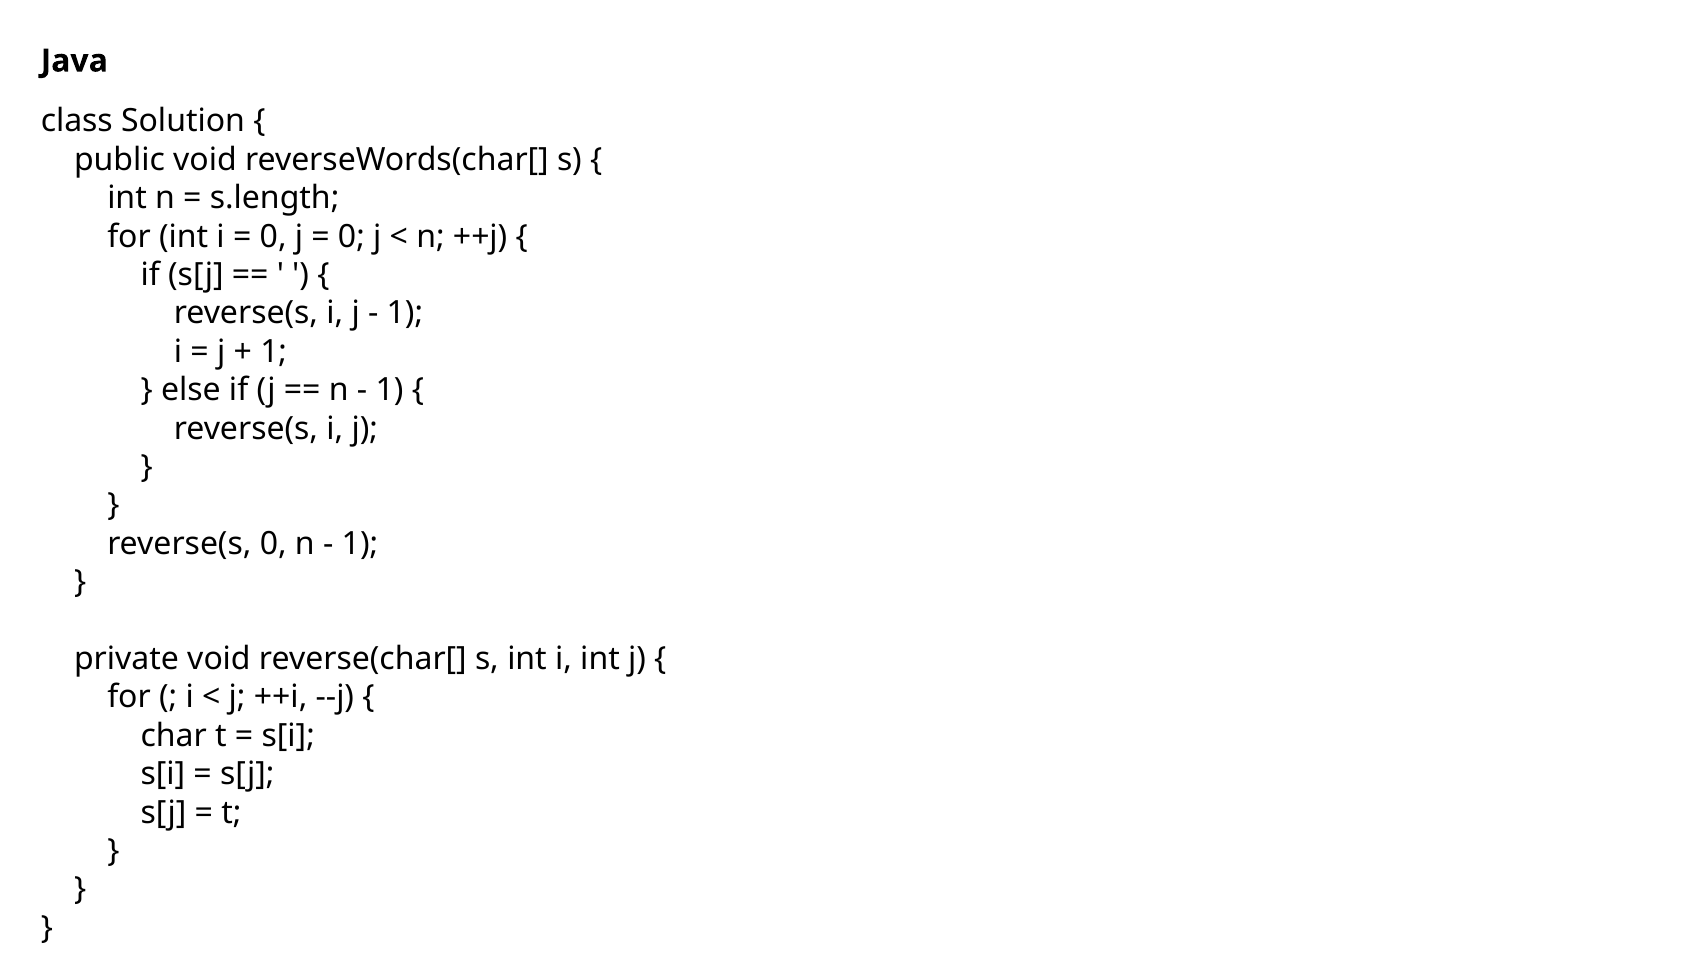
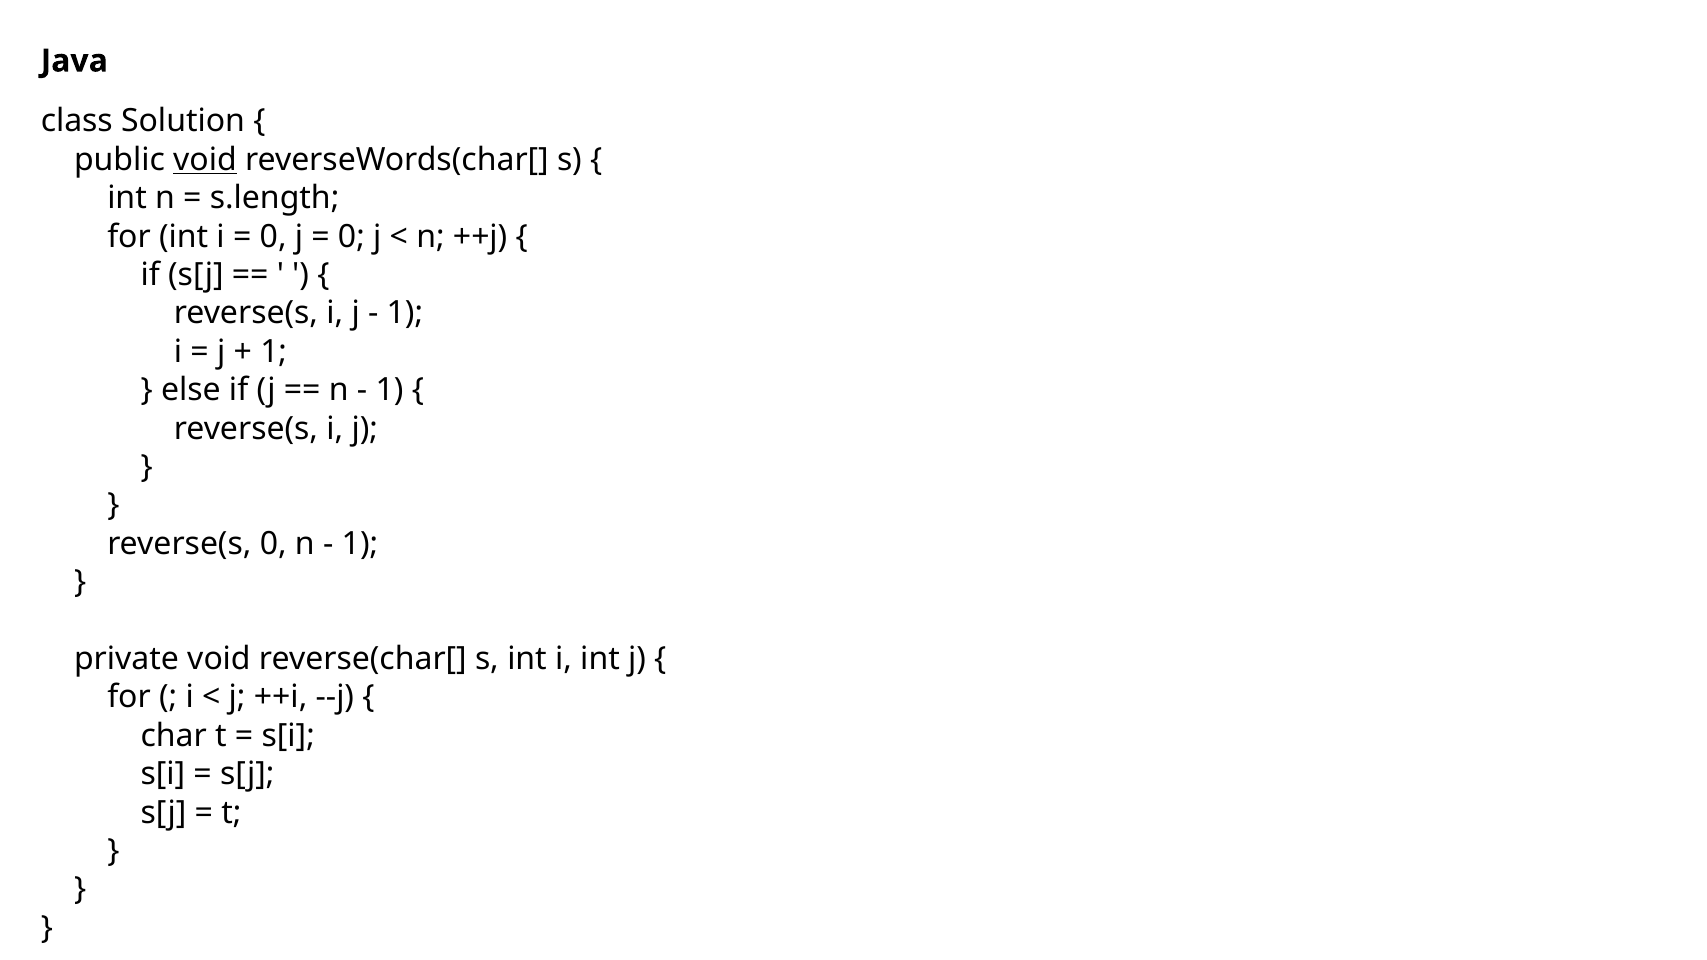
void at (205, 160) underline: none -> present
